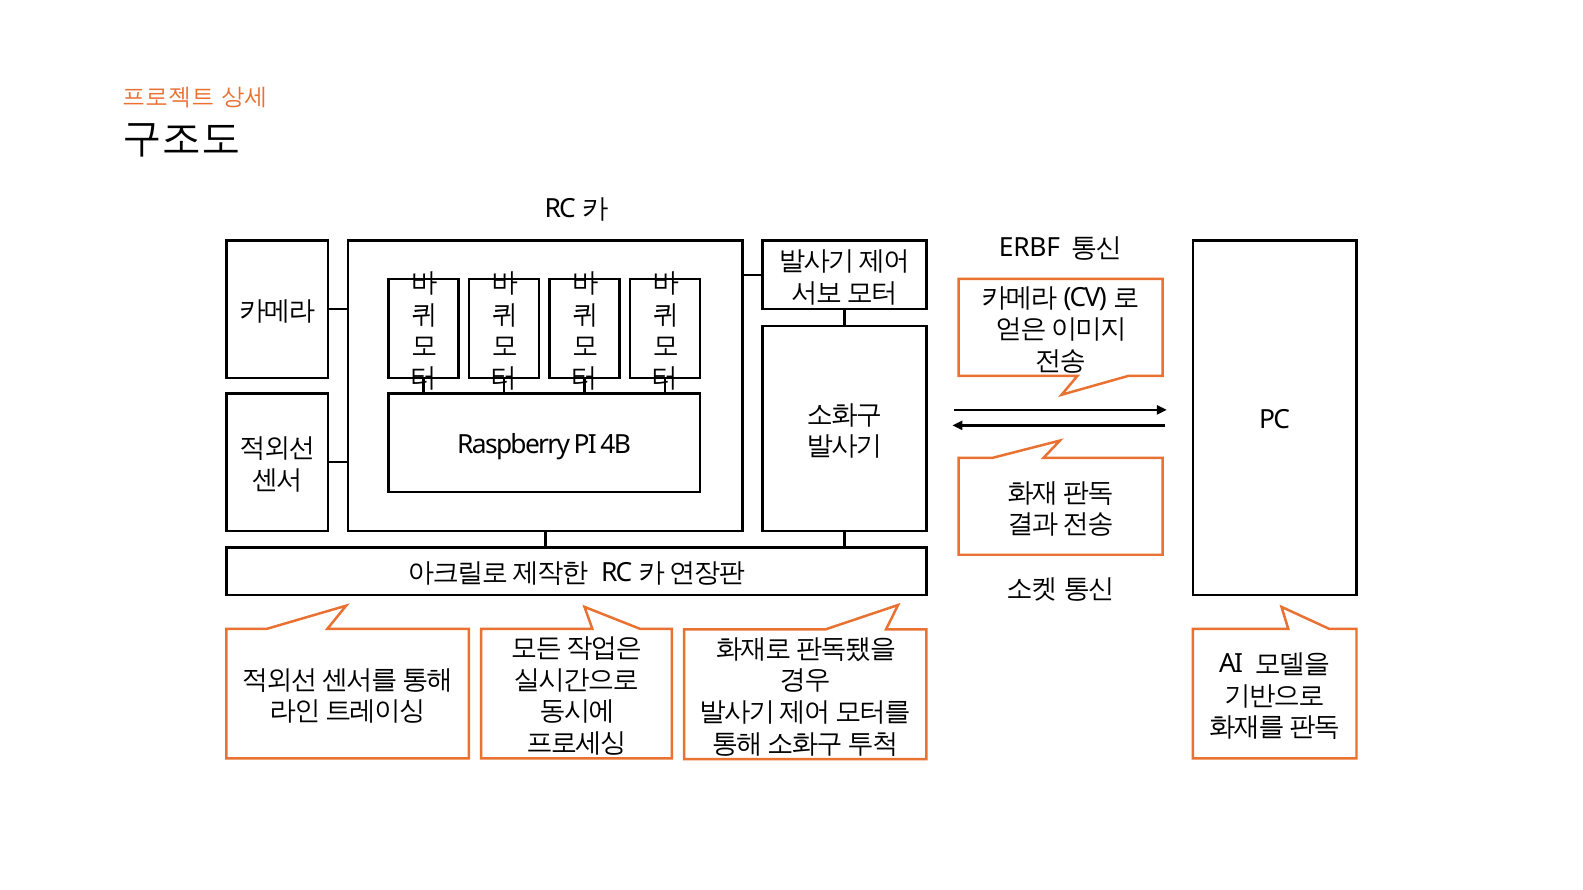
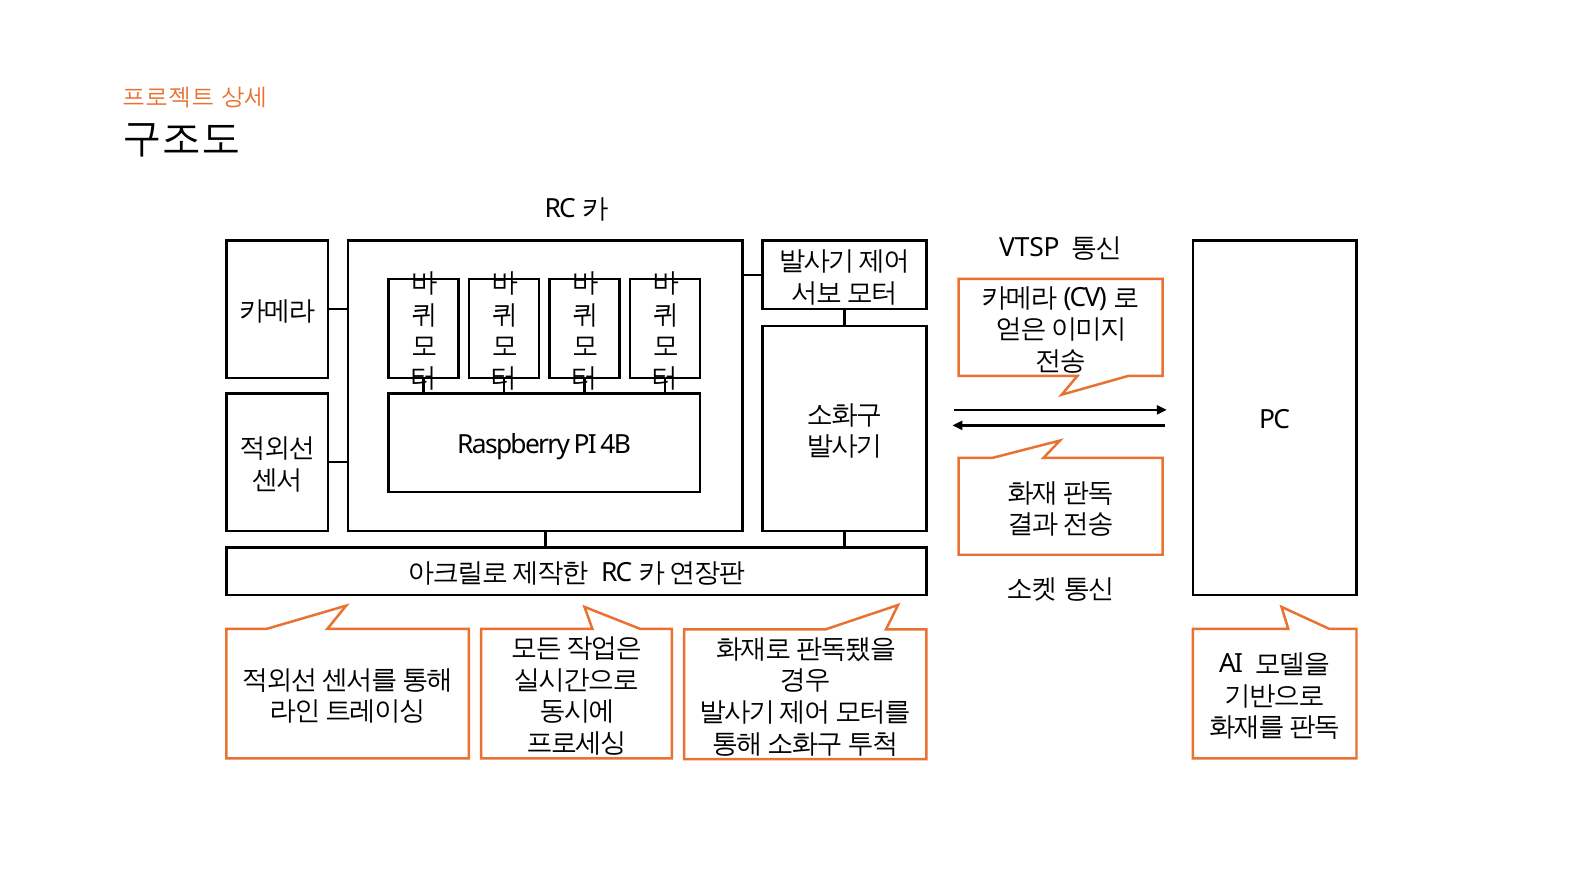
ERBF: ERBF -> VTSP
